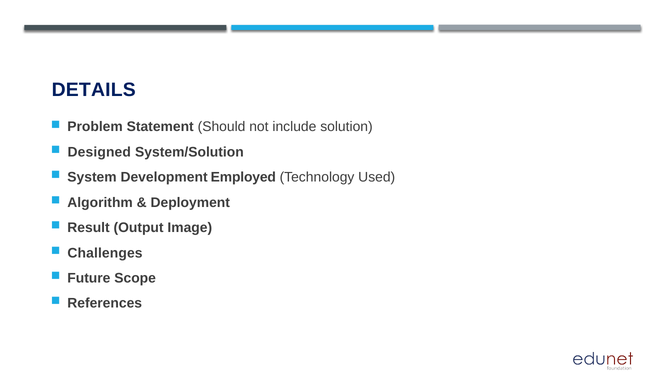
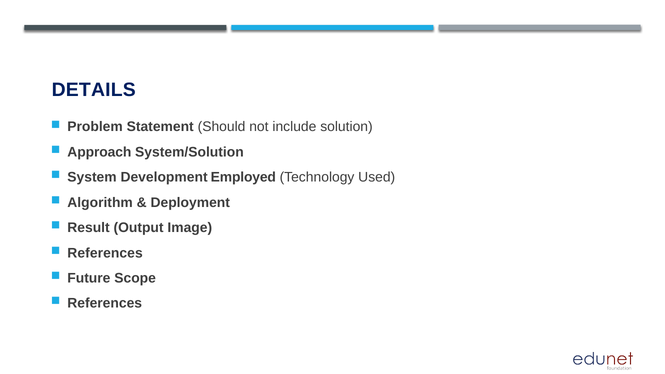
Designed: Designed -> Approach
Challenges at (105, 253): Challenges -> References
